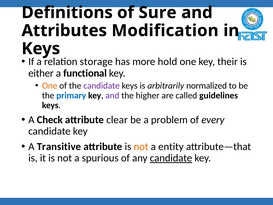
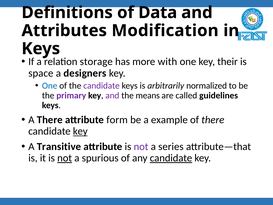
Sure: Sure -> Data
hold: hold -> with
either: either -> space
functional: functional -> designers
One at (50, 86) colour: orange -> blue
primary colour: blue -> purple
higher: higher -> means
A Check: Check -> There
clear: clear -> form
problem: problem -> example
of every: every -> there
key at (80, 131) underline: none -> present
not at (141, 146) colour: orange -> purple
entity: entity -> series
not at (65, 158) underline: none -> present
